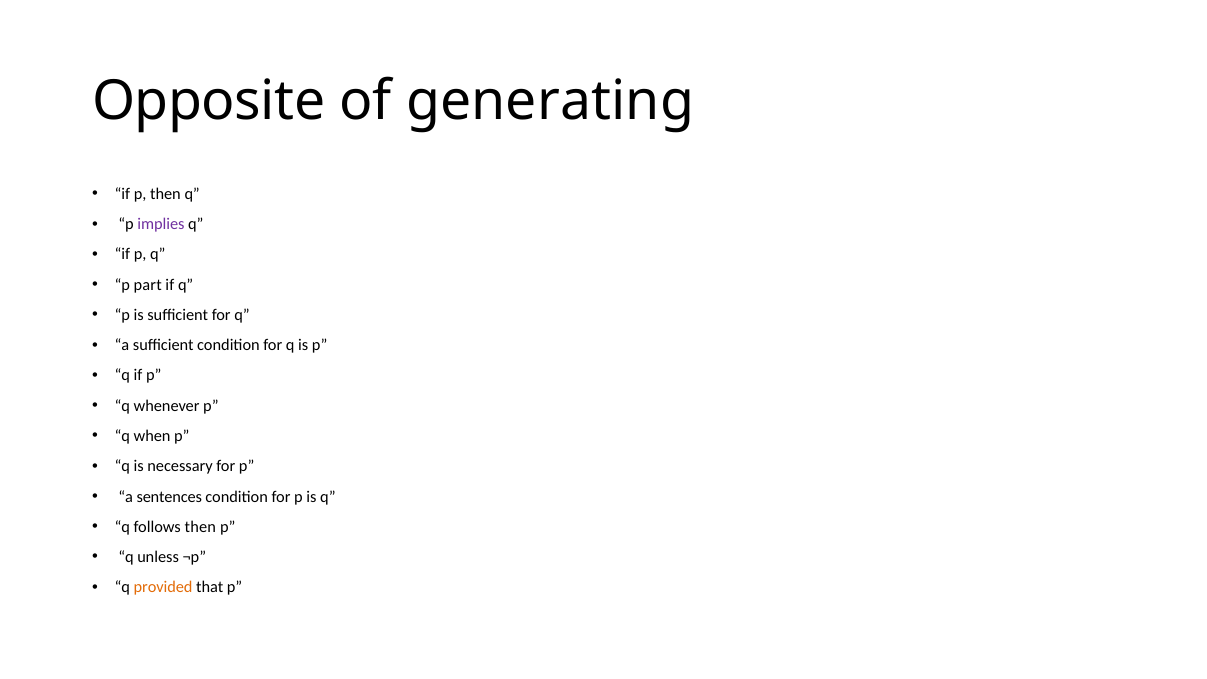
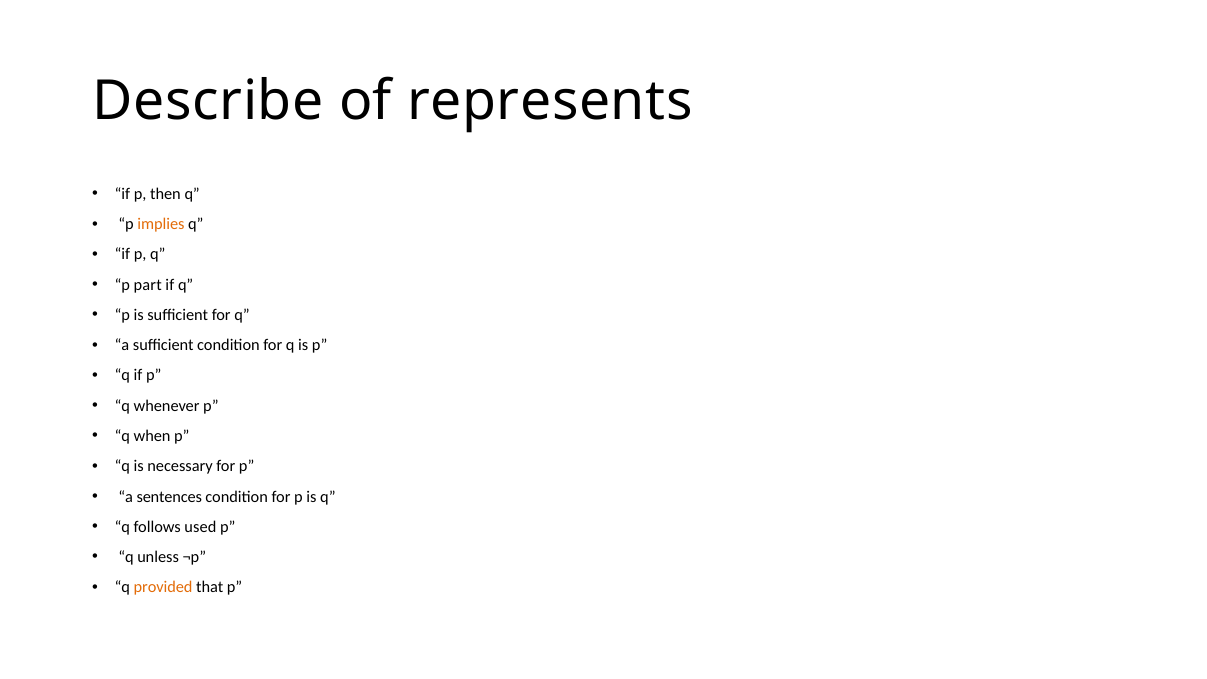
Opposite: Opposite -> Describe
generating: generating -> represents
implies colour: purple -> orange
follows then: then -> used
